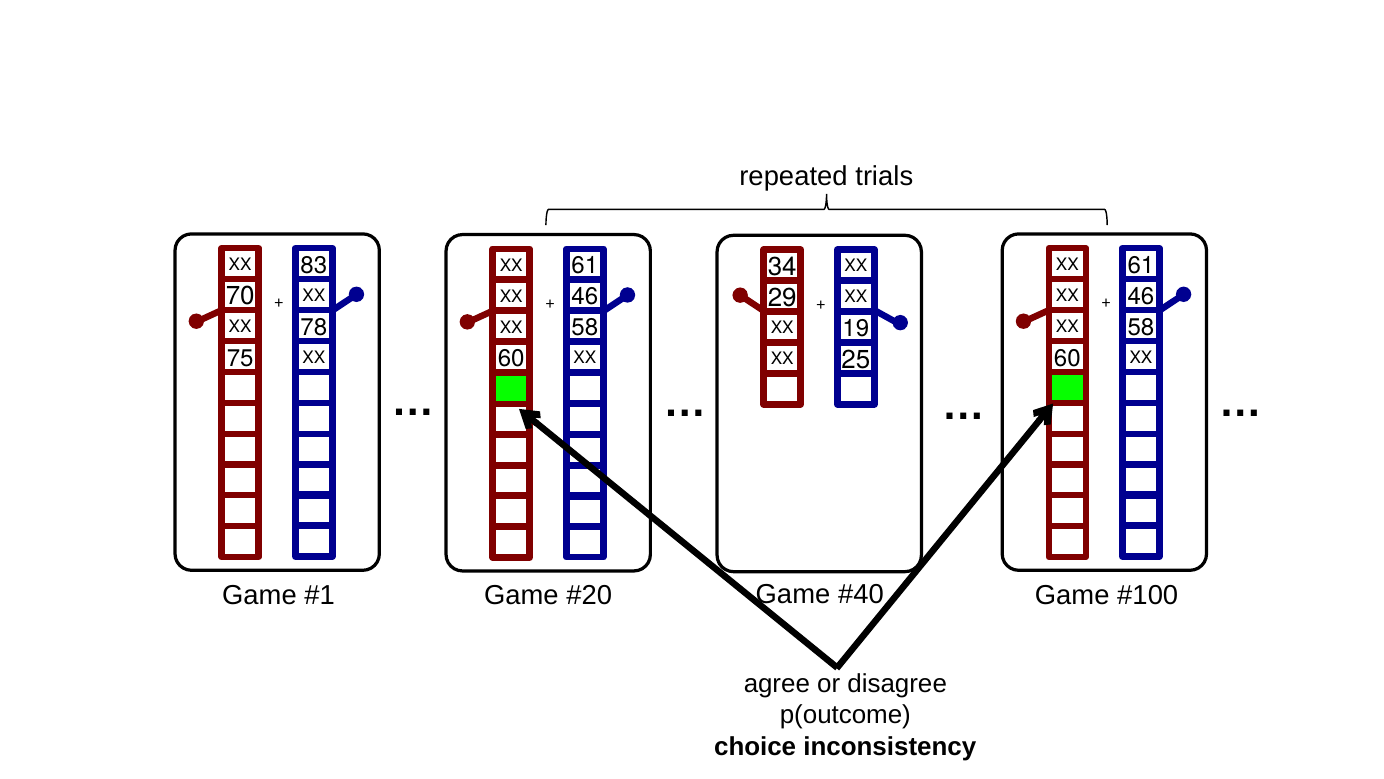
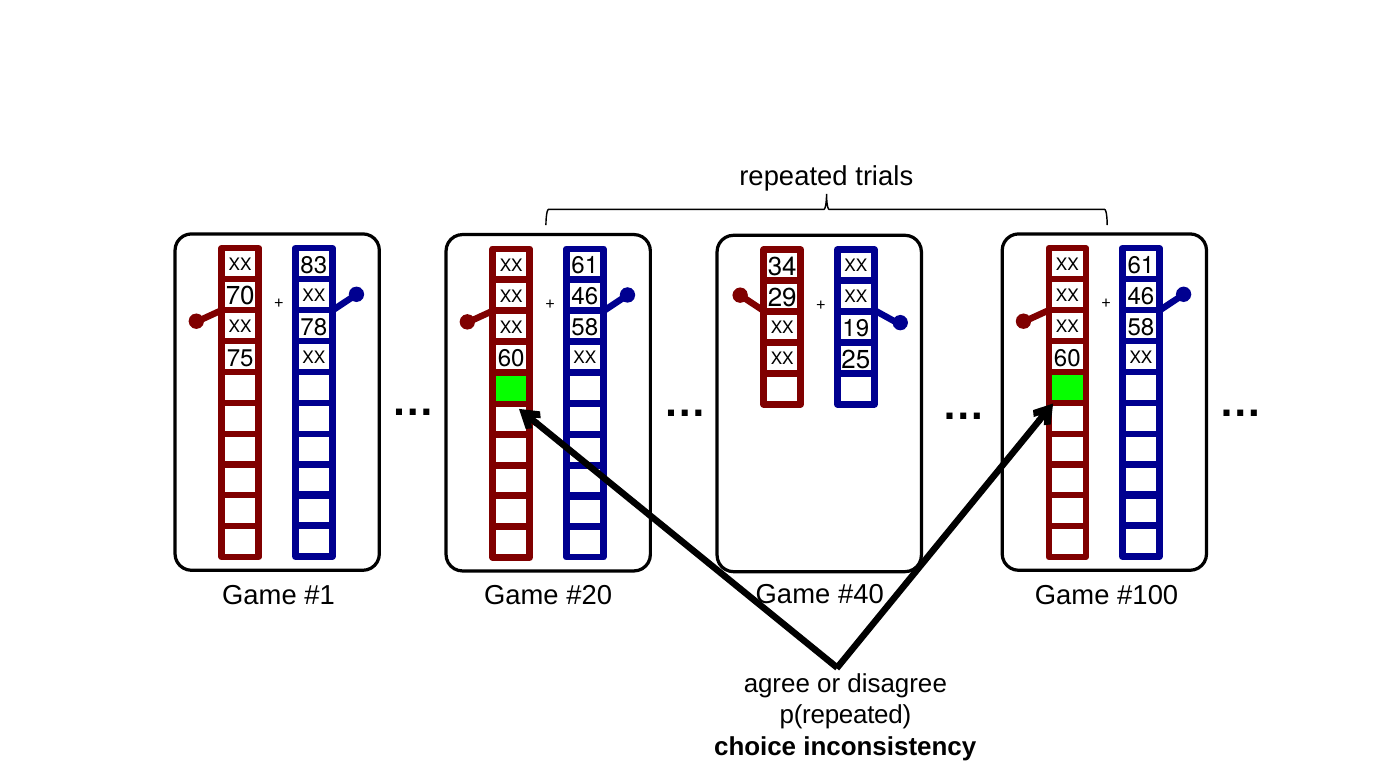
p(outcome: p(outcome -> p(repeated
